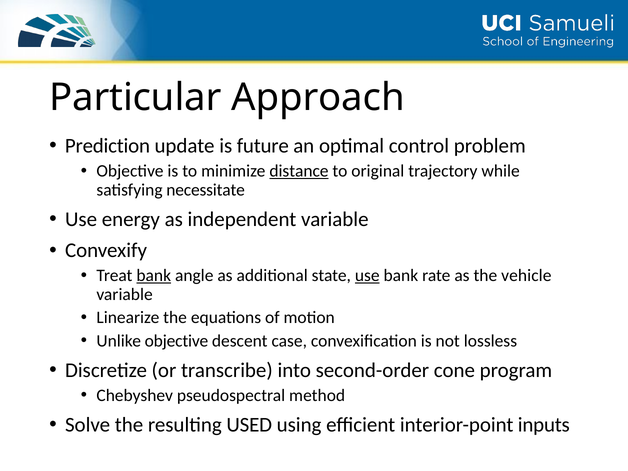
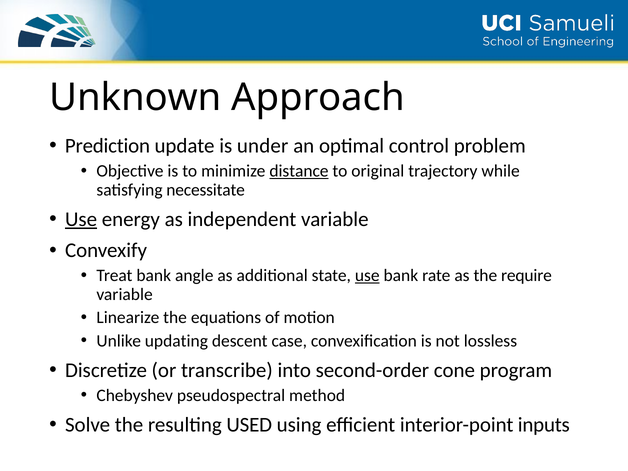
Particular: Particular -> Unknown
future: future -> under
Use at (81, 219) underline: none -> present
bank at (154, 276) underline: present -> none
vehicle: vehicle -> require
Unlike objective: objective -> updating
